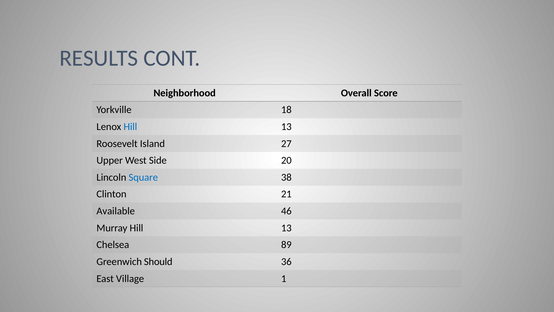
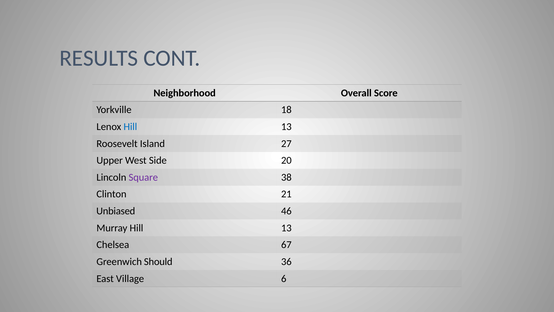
Square colour: blue -> purple
Available: Available -> Unbiased
89: 89 -> 67
1: 1 -> 6
